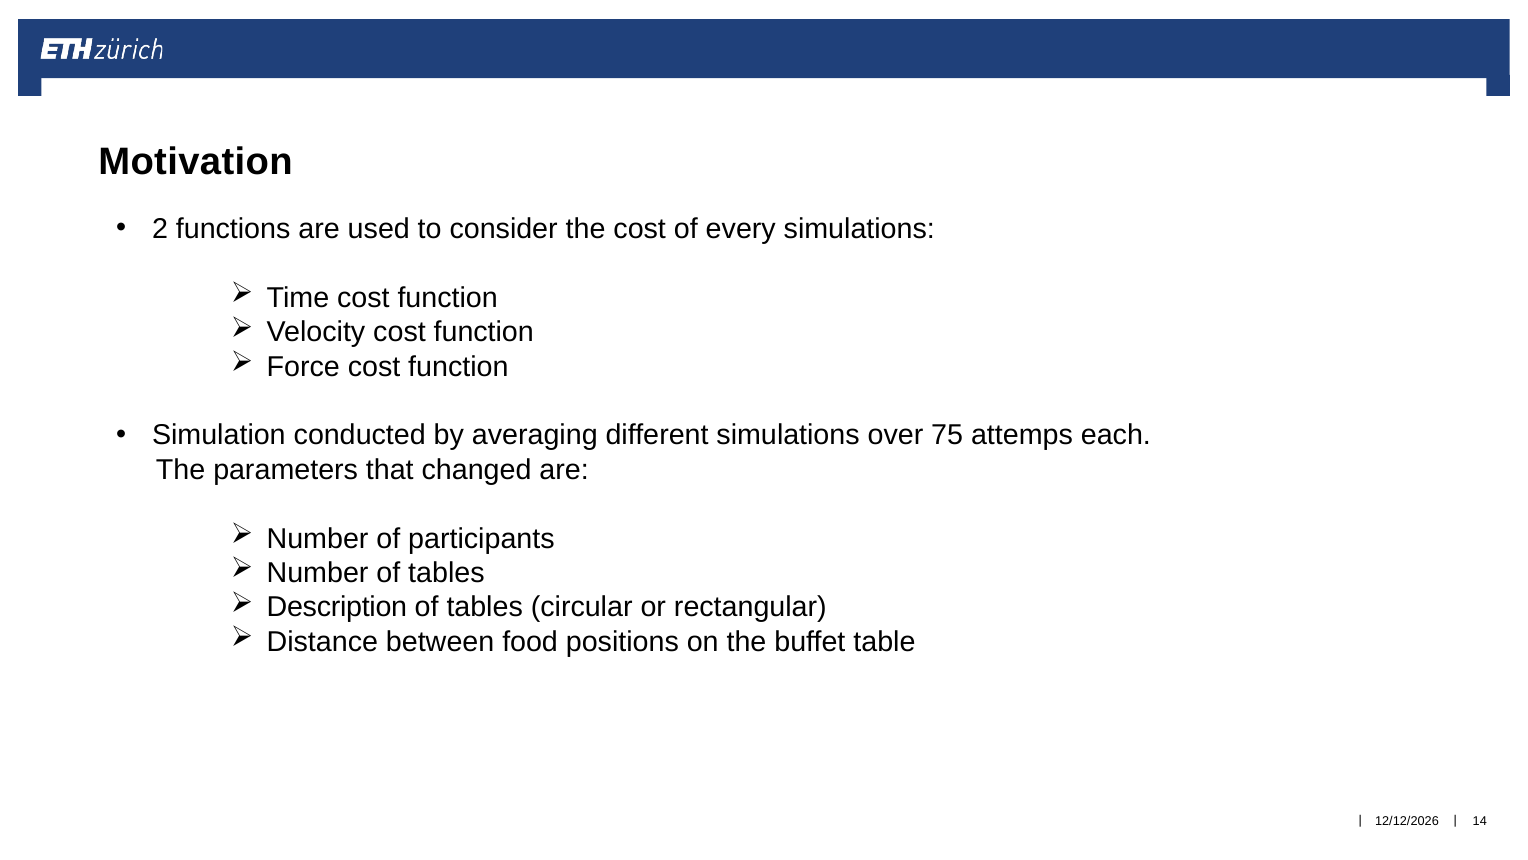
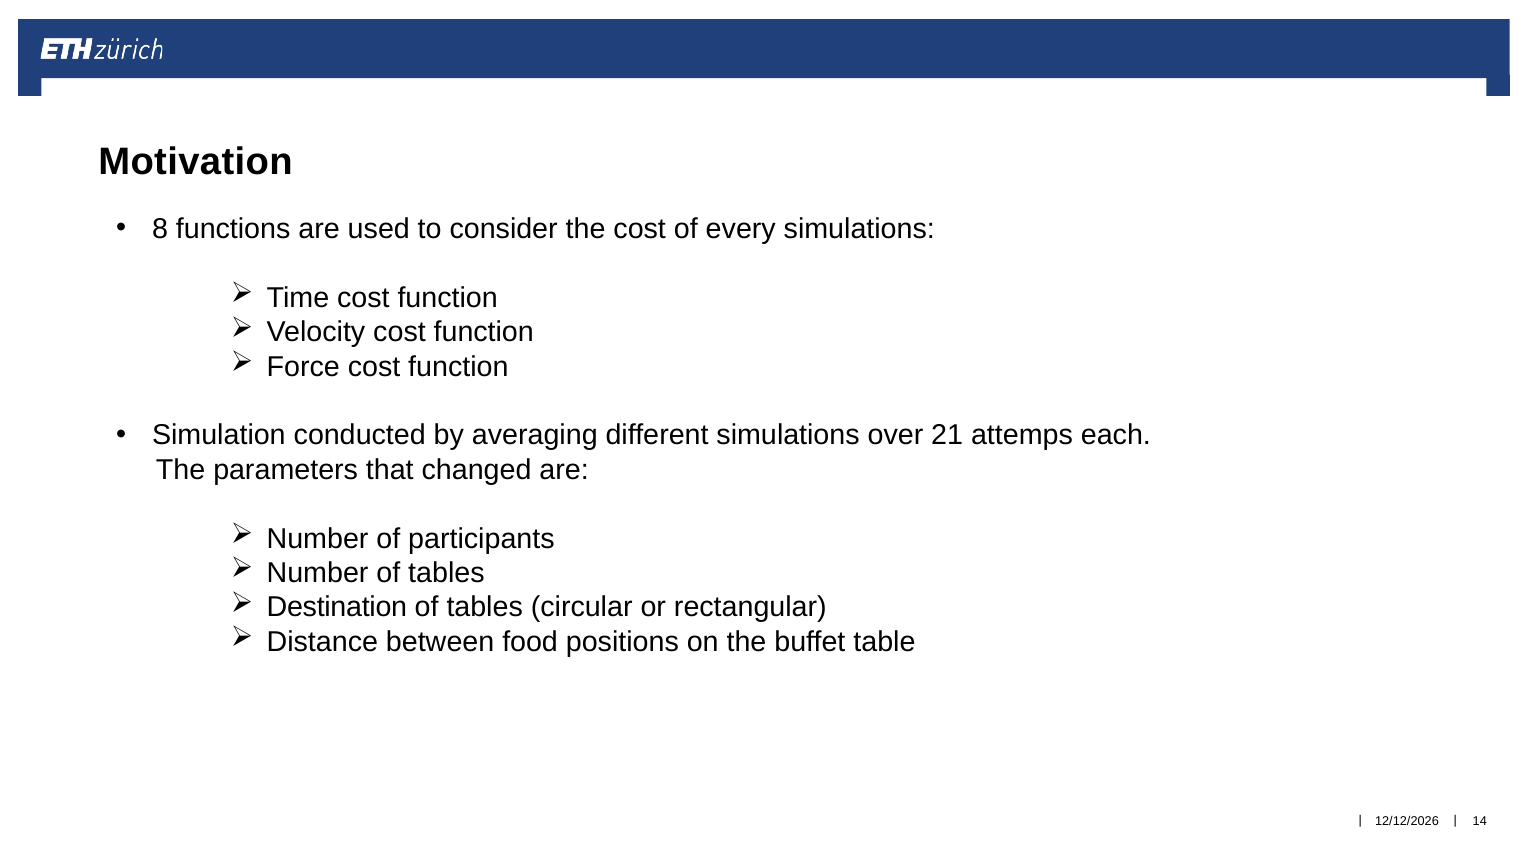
2: 2 -> 8
75: 75 -> 21
Description: Description -> Destination
